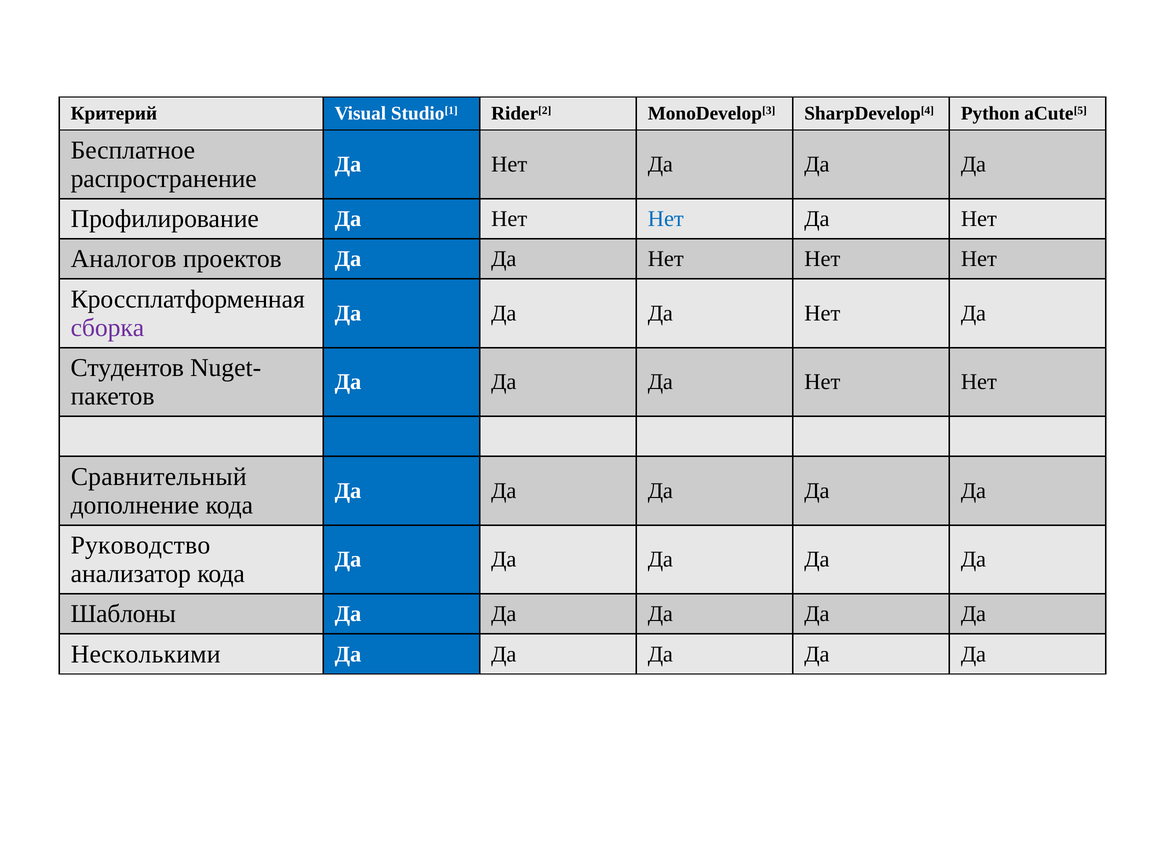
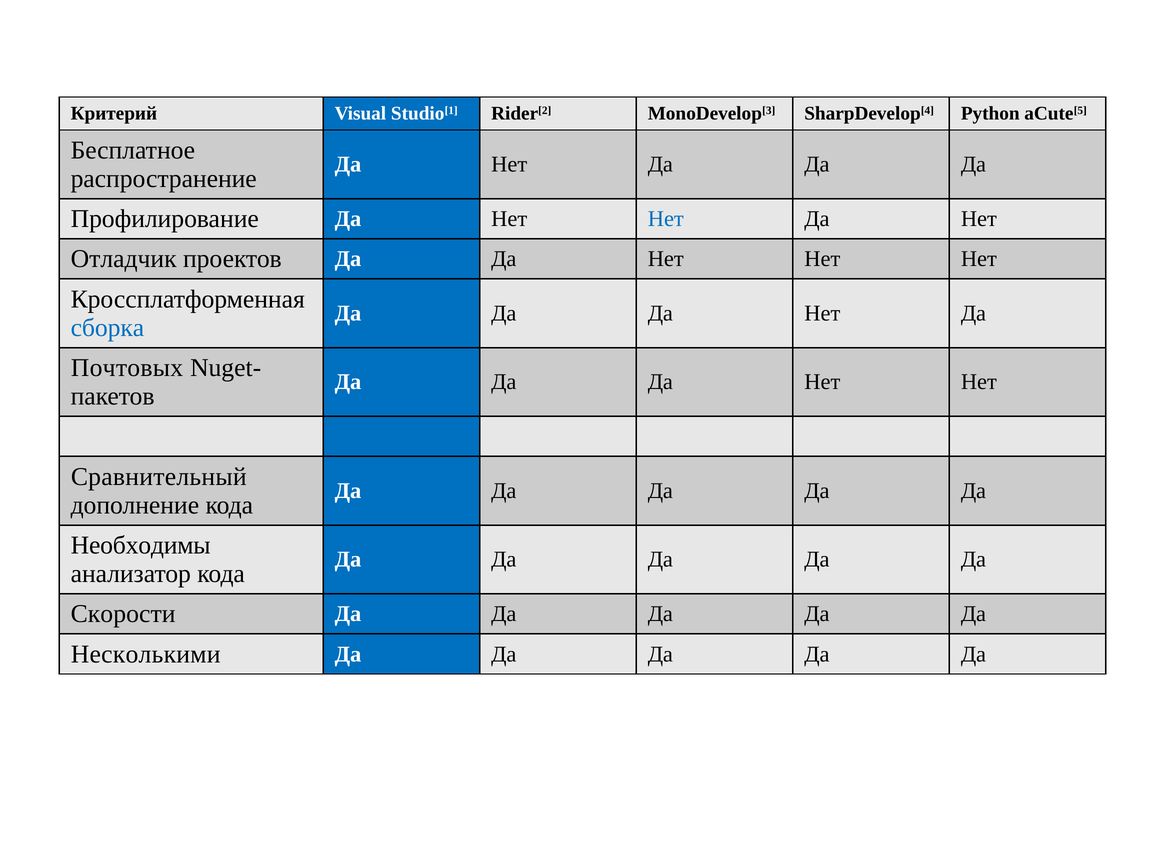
Аналогов: Аналогов -> Отладчик
сборка colour: purple -> blue
Студентов: Студентов -> Почтовых
Руководство: Руководство -> Необходимы
Шаблоны: Шаблоны -> Скорости
